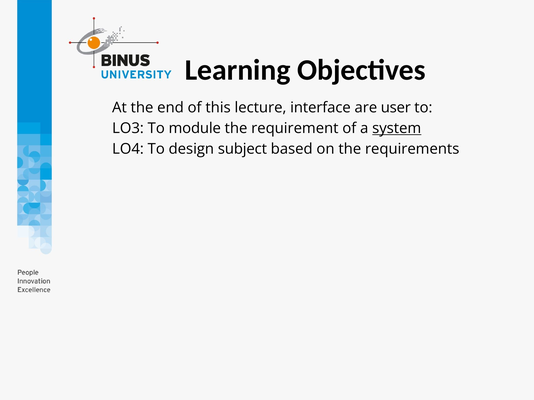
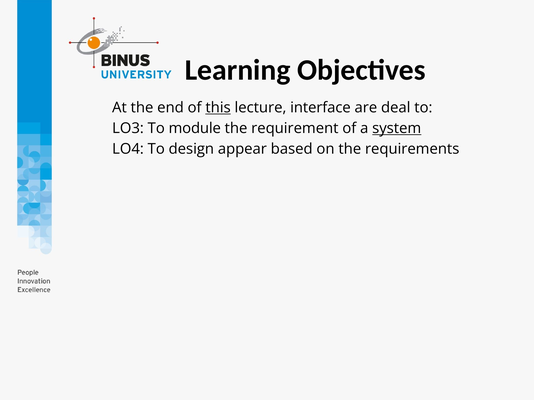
this underline: none -> present
user: user -> deal
subject: subject -> appear
